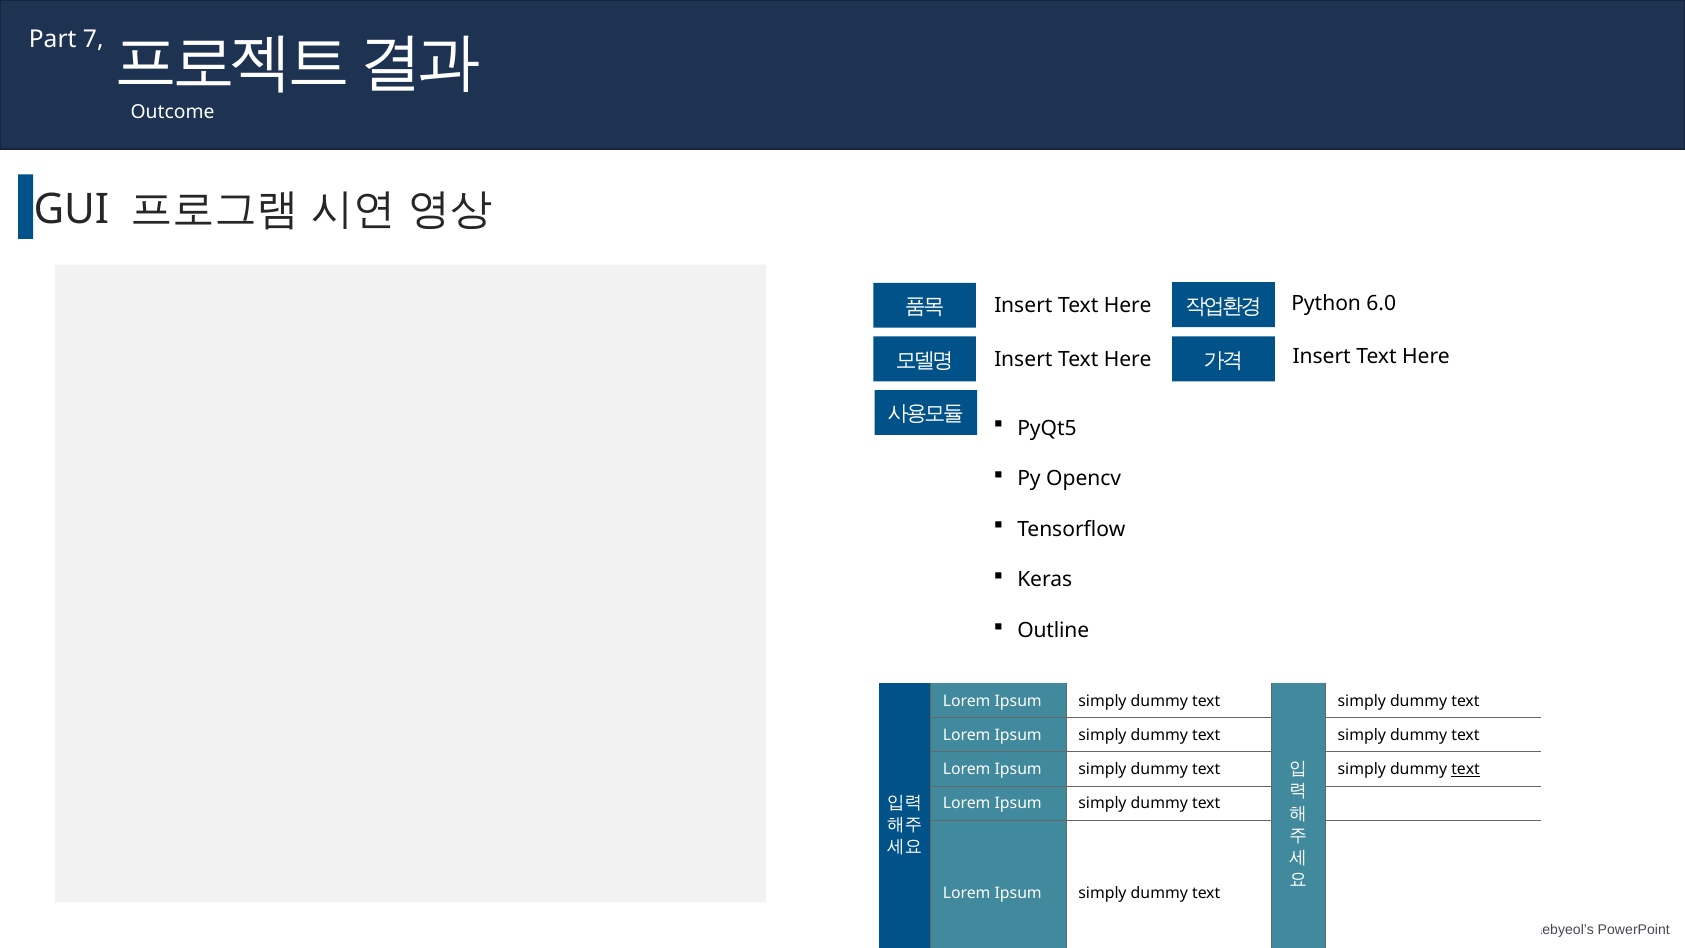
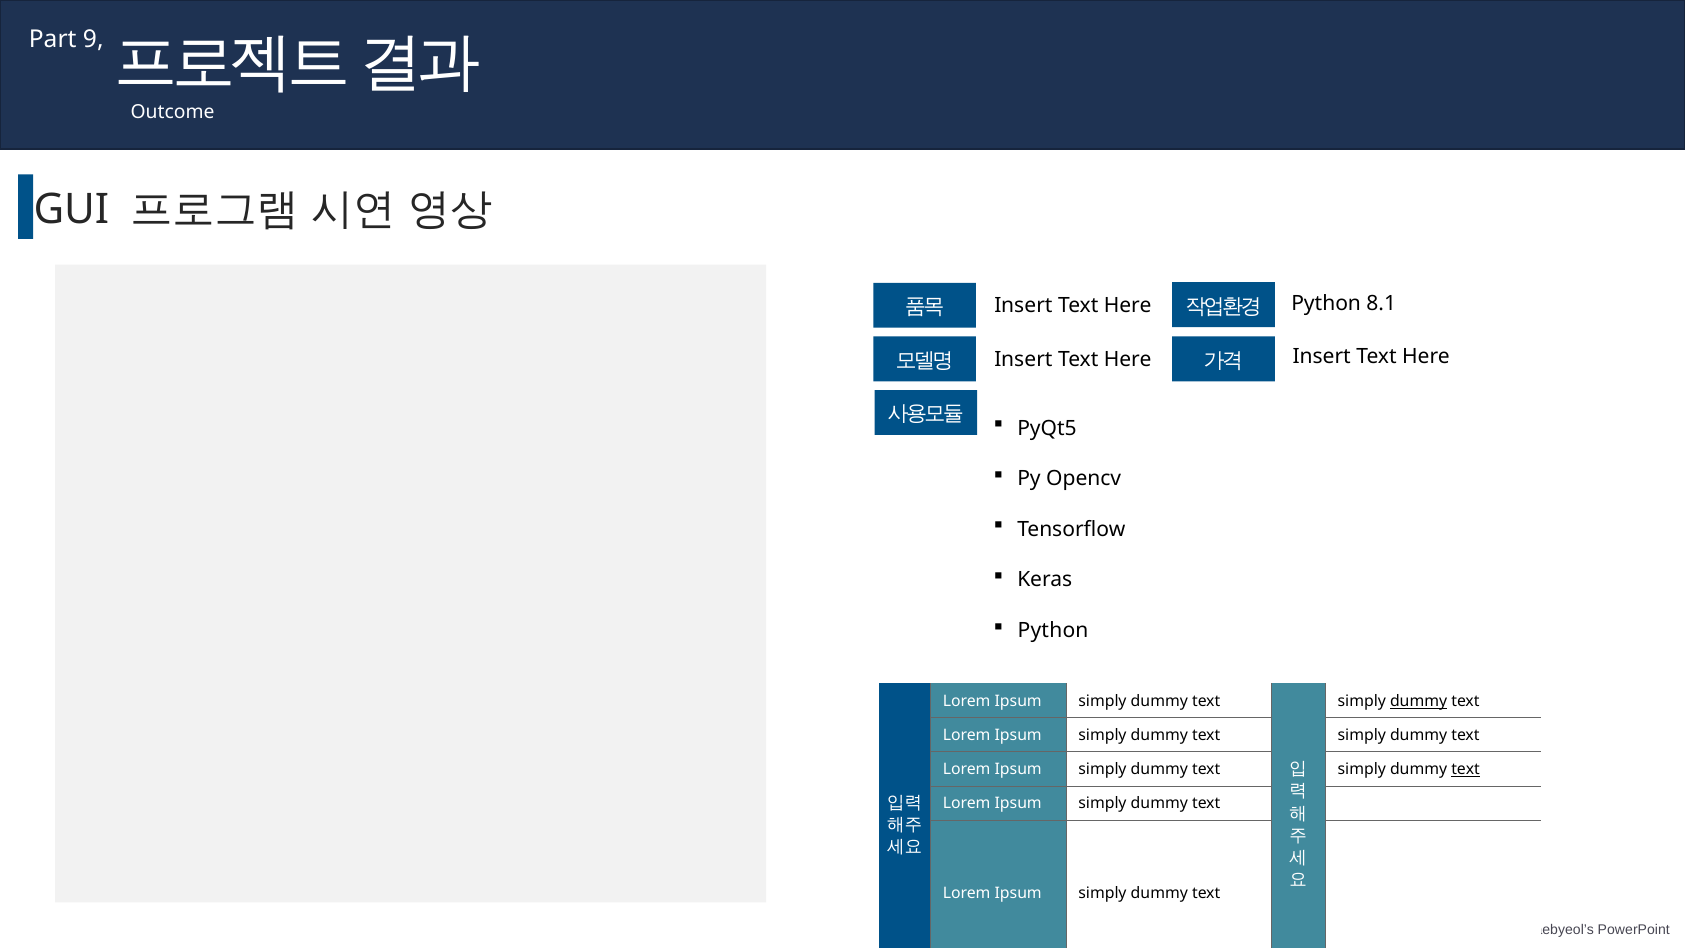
7: 7 -> 9
6.0: 6.0 -> 8.1
Outline at (1053, 630): Outline -> Python
dummy at (1419, 701) underline: none -> present
